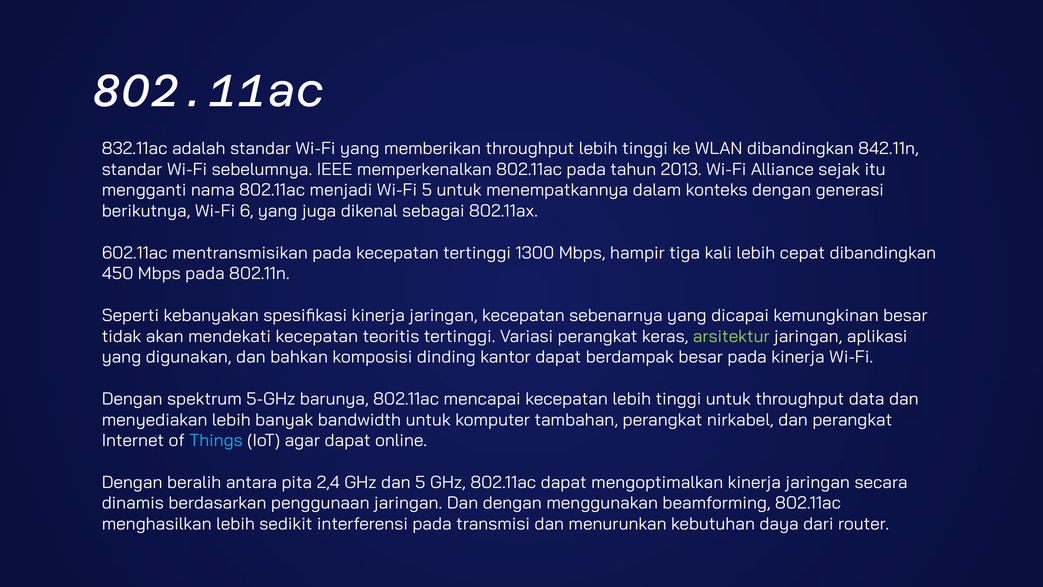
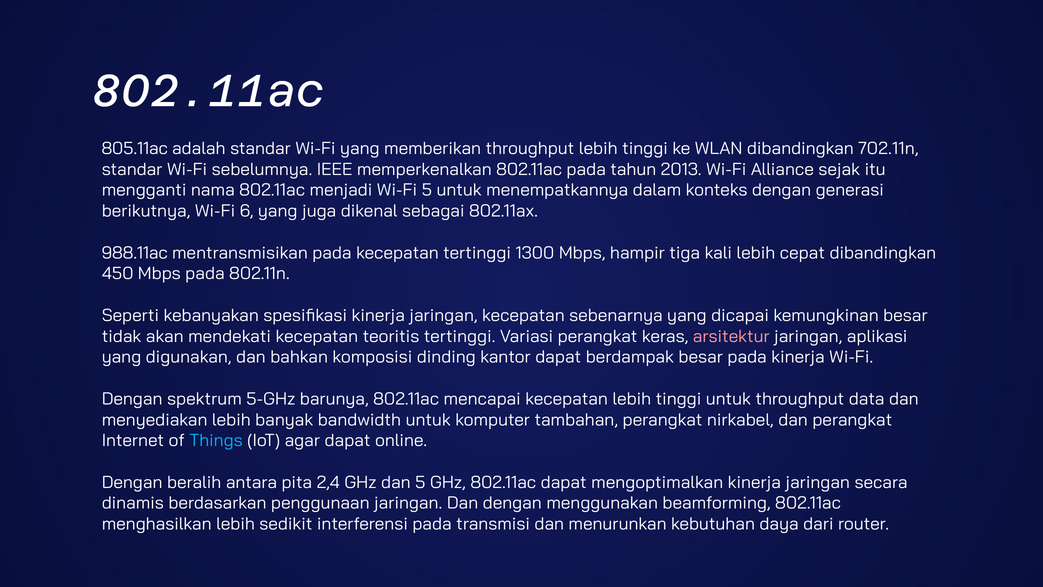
832.11ac: 832.11ac -> 805.11ac
842.11n: 842.11n -> 702.11n
602.11ac: 602.11ac -> 988.11ac
arsitektur colour: light green -> pink
